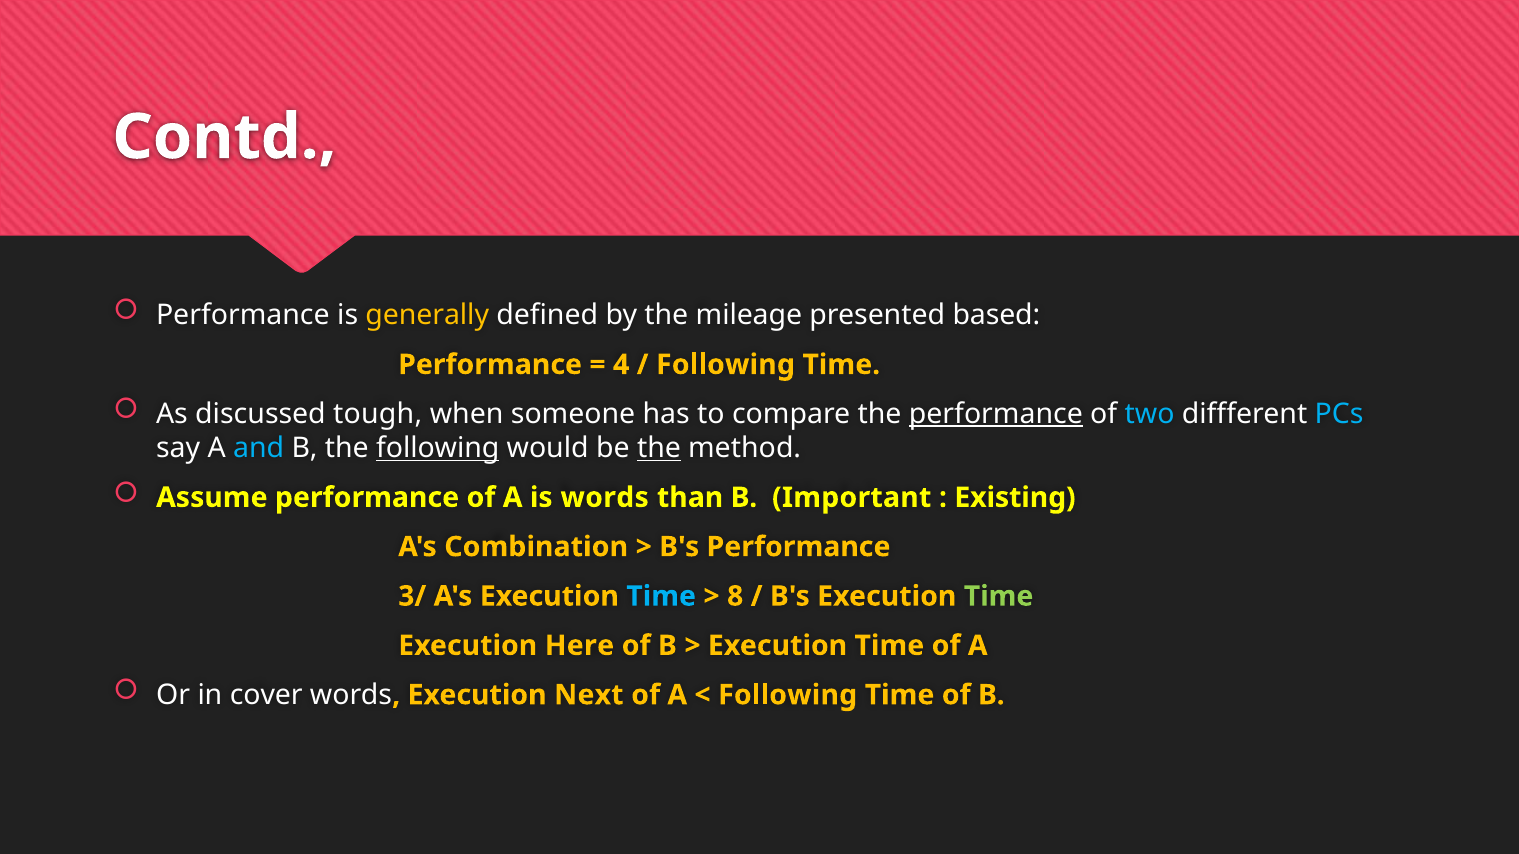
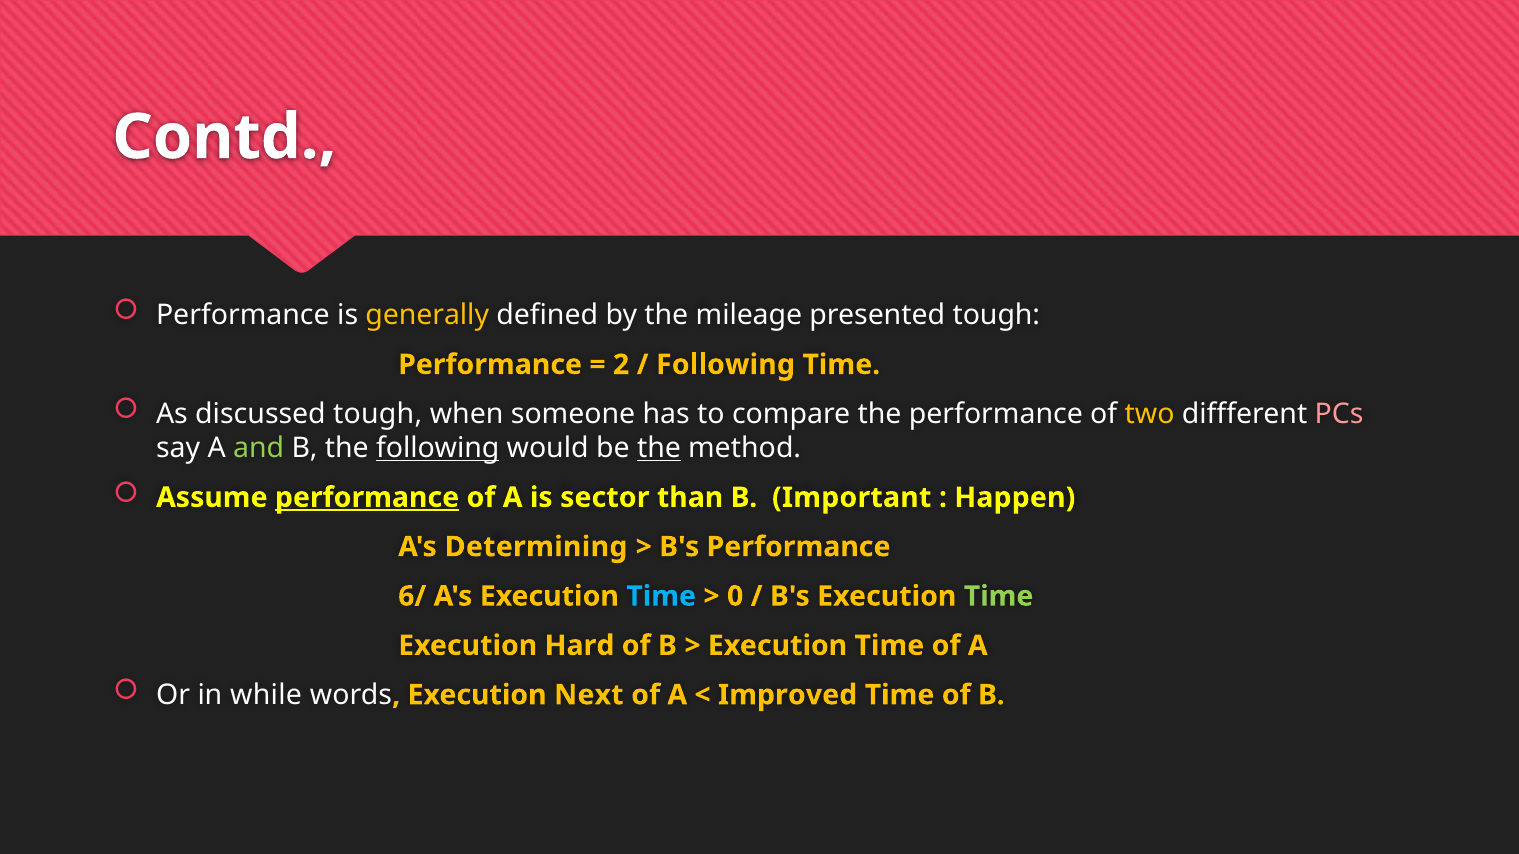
presented based: based -> tough
4: 4 -> 2
performance at (996, 414) underline: present -> none
two colour: light blue -> yellow
PCs colour: light blue -> pink
and colour: light blue -> light green
performance at (367, 498) underline: none -> present
is words: words -> sector
Existing: Existing -> Happen
Combination: Combination -> Determining
3/: 3/ -> 6/
8: 8 -> 0
Here: Here -> Hard
cover: cover -> while
Following at (788, 695): Following -> Improved
